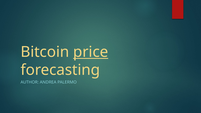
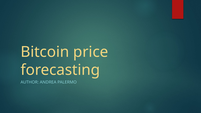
price underline: present -> none
